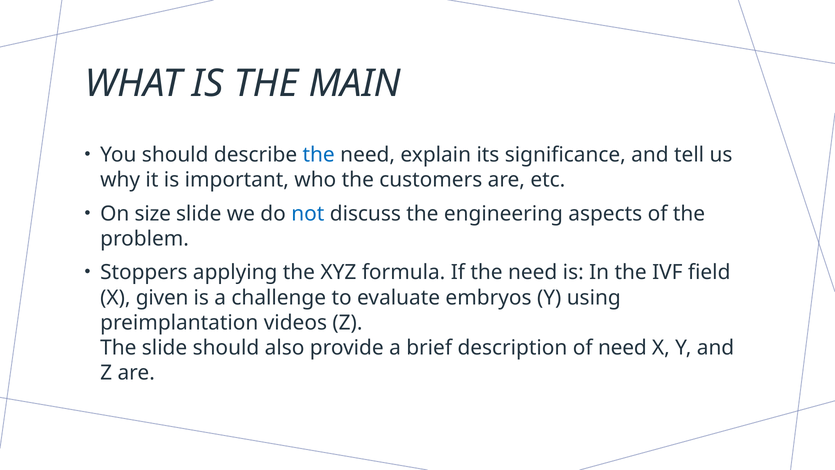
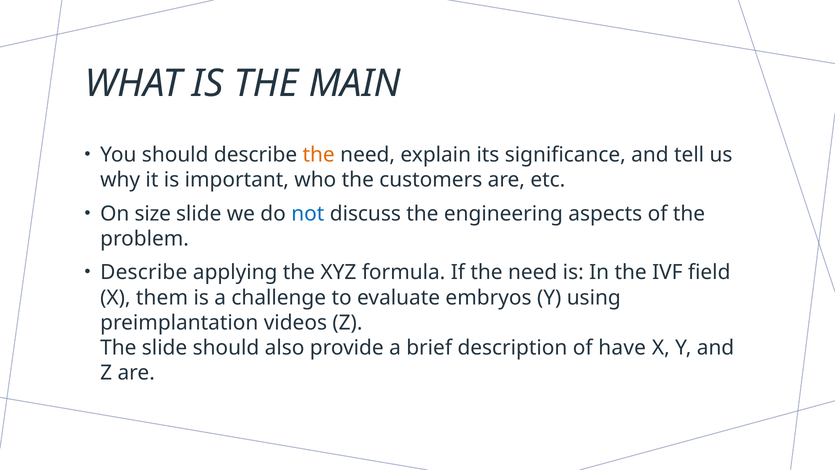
the at (319, 155) colour: blue -> orange
Stoppers at (144, 272): Stoppers -> Describe
given: given -> them
of need: need -> have
